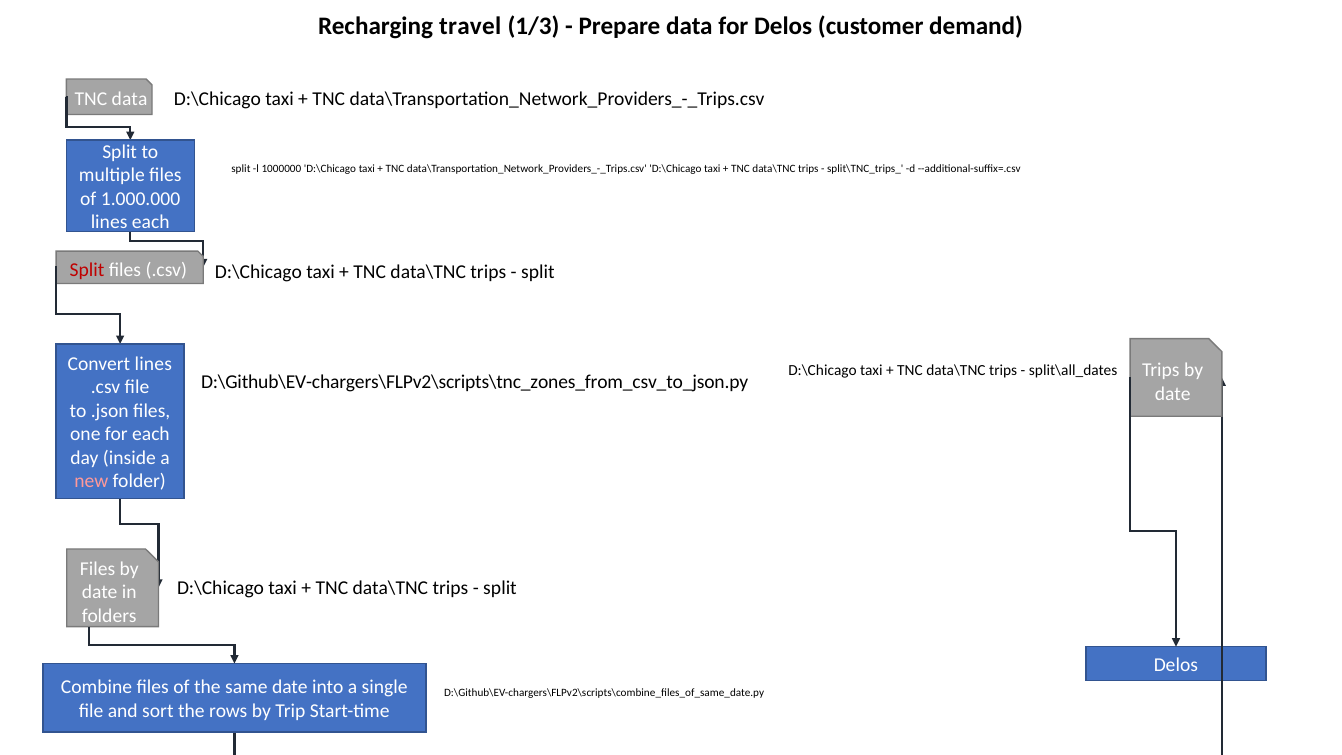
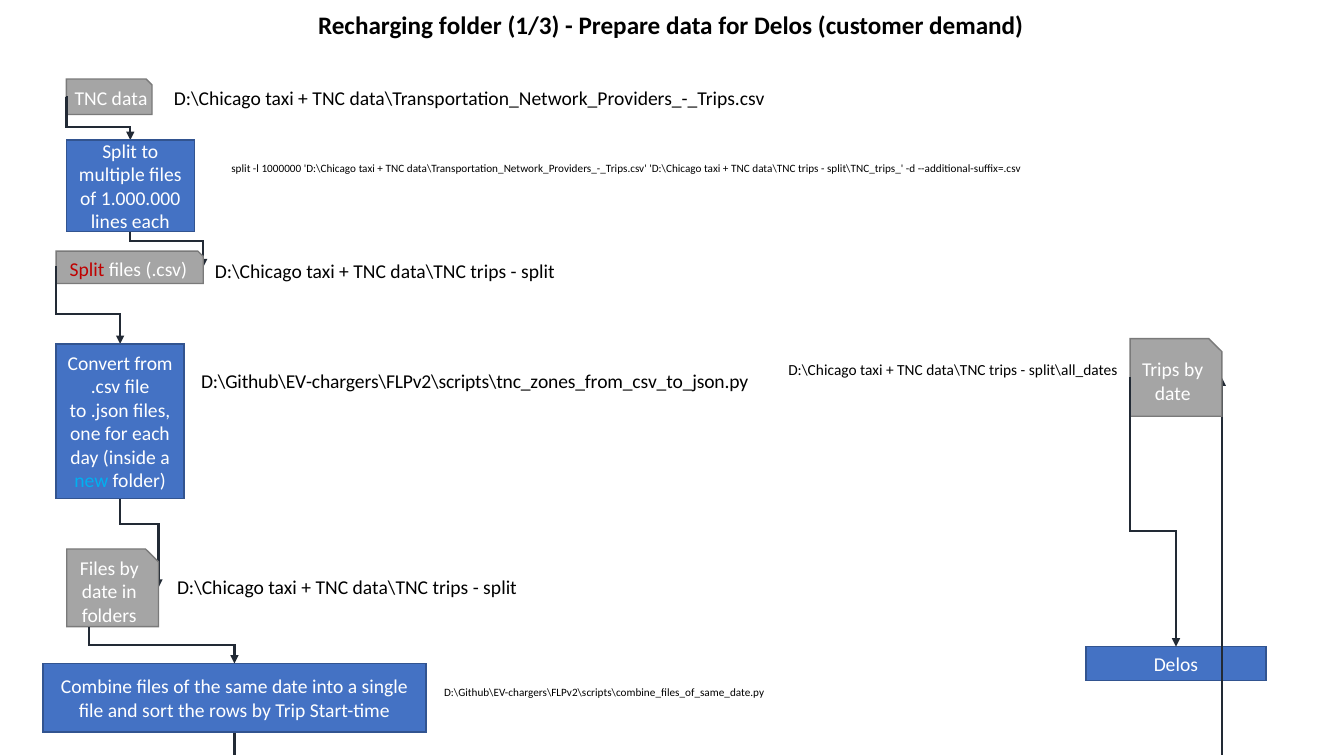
Recharging travel: travel -> folder
Convert lines: lines -> from
new colour: pink -> light blue
